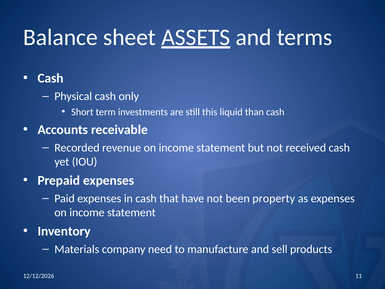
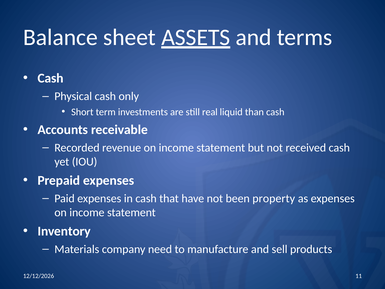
this: this -> real
